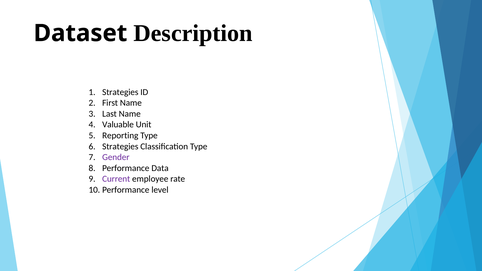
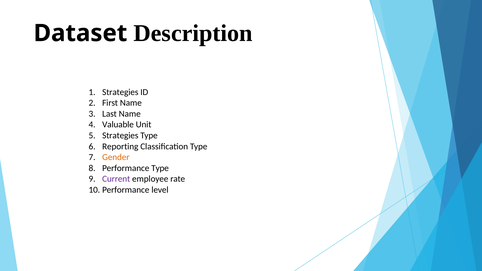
Reporting at (120, 136): Reporting -> Strategies
Strategies at (120, 146): Strategies -> Reporting
Gender colour: purple -> orange
Performance Data: Data -> Type
